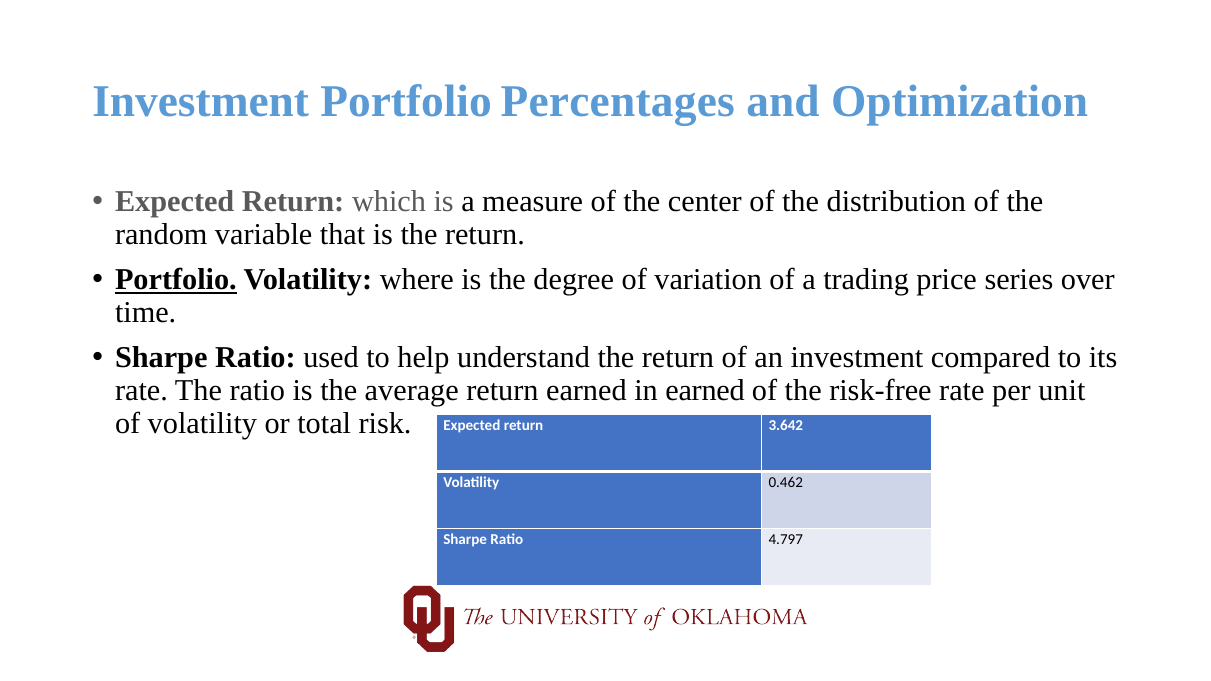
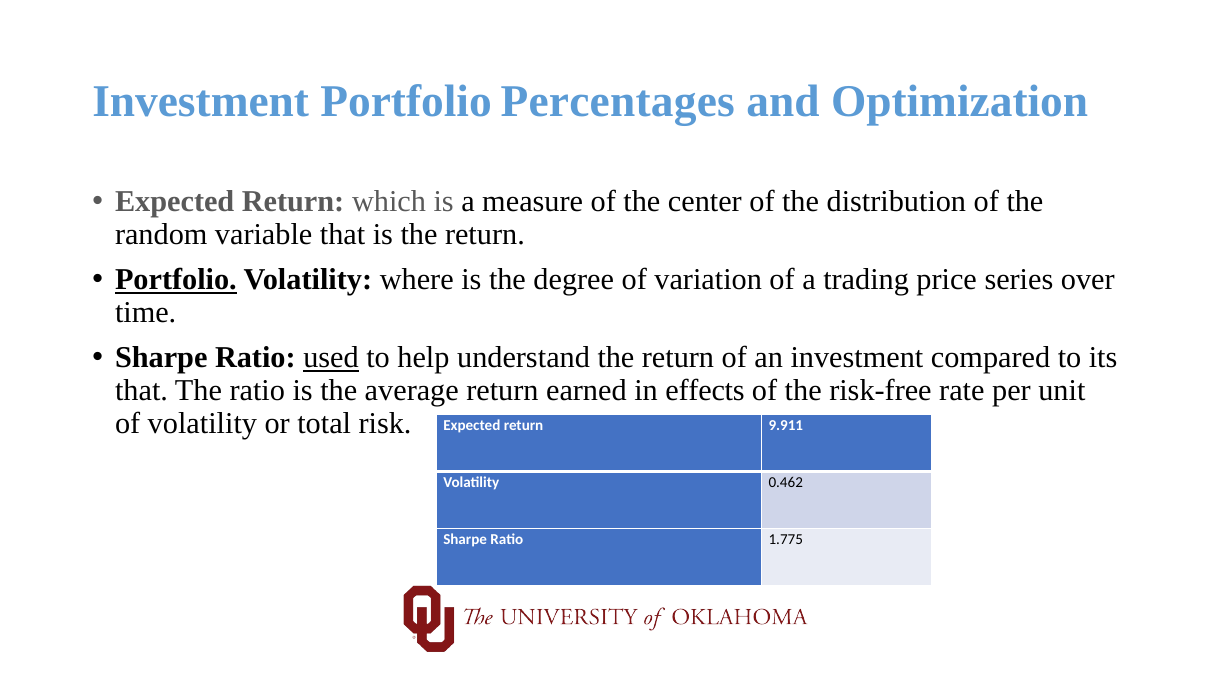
used underline: none -> present
rate at (142, 391): rate -> that
in earned: earned -> effects
3.642: 3.642 -> 9.911
4.797: 4.797 -> 1.775
